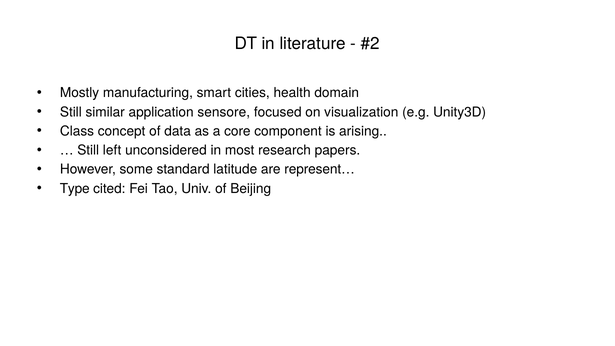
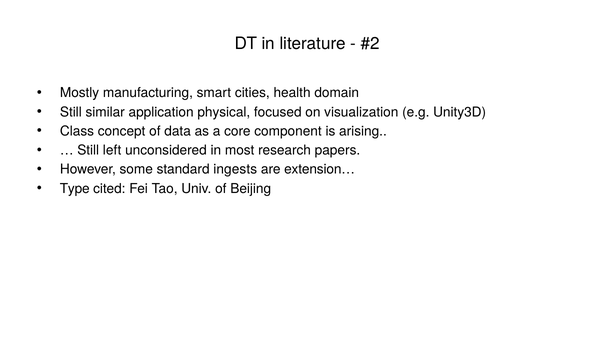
sensore: sensore -> physical
latitude: latitude -> ingests
represent…: represent… -> extension…
